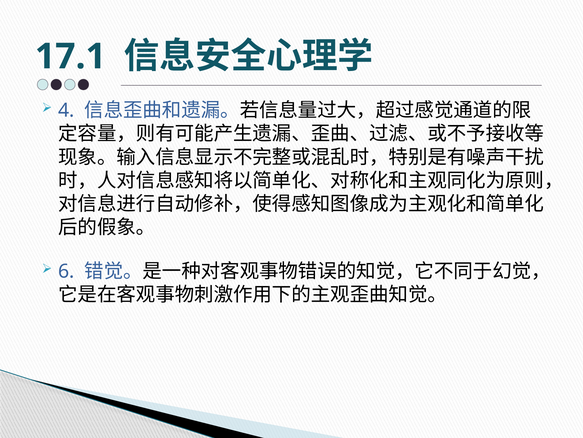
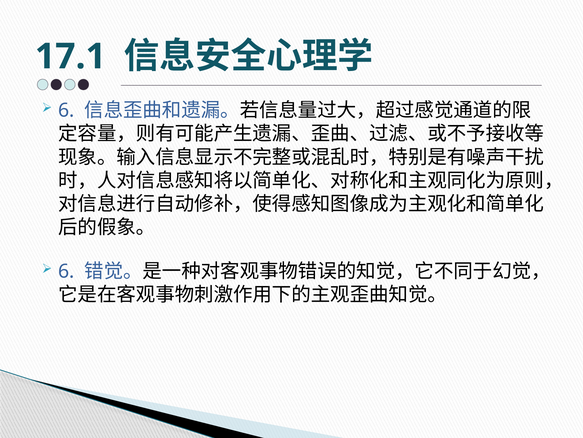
4 at (66, 110): 4 -> 6
